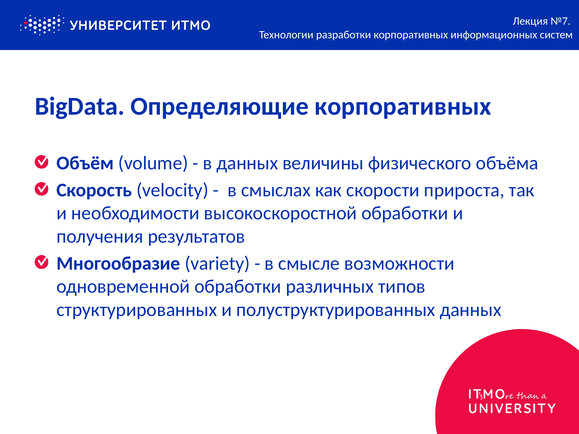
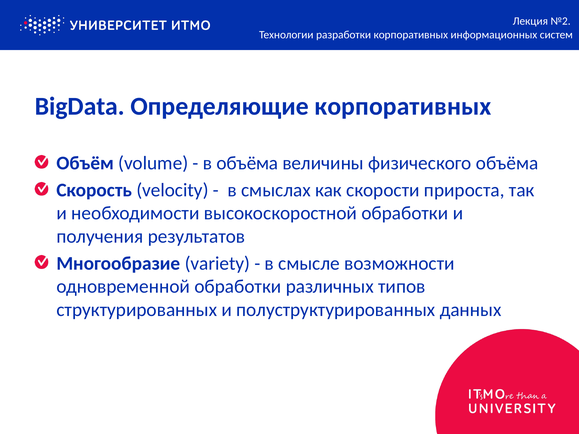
№7: №7 -> №2
в данных: данных -> объёма
